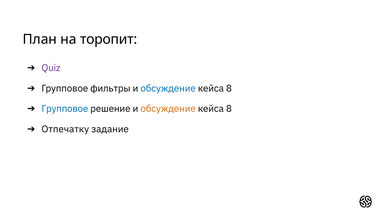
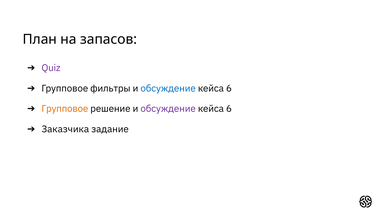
торопит: торопит -> запасов
8 at (229, 88): 8 -> 6
Групповое at (65, 109) colour: blue -> orange
обсуждение at (168, 109) colour: orange -> purple
8 at (229, 109): 8 -> 6
Отпечатку: Отпечатку -> Заказчика
